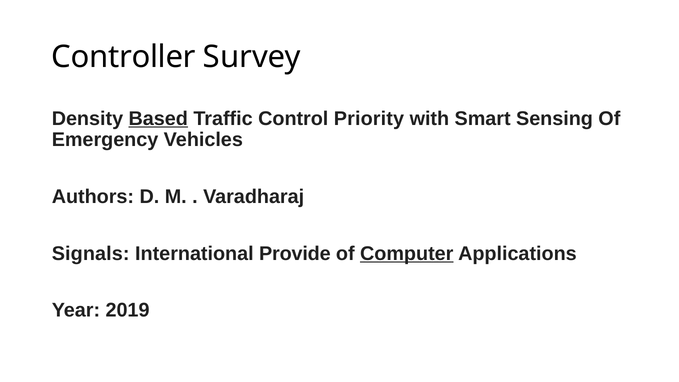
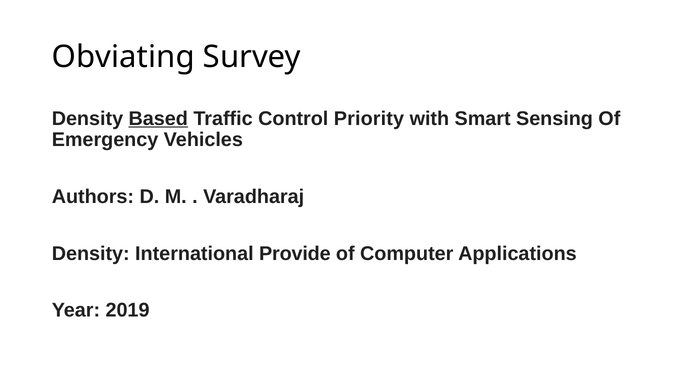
Controller: Controller -> Obviating
Signals at (91, 253): Signals -> Density
Computer underline: present -> none
